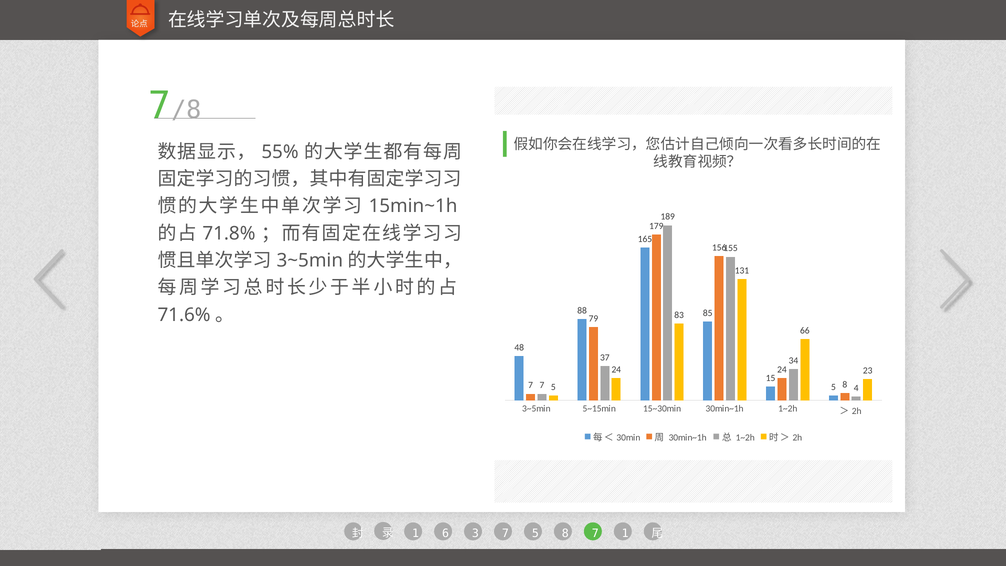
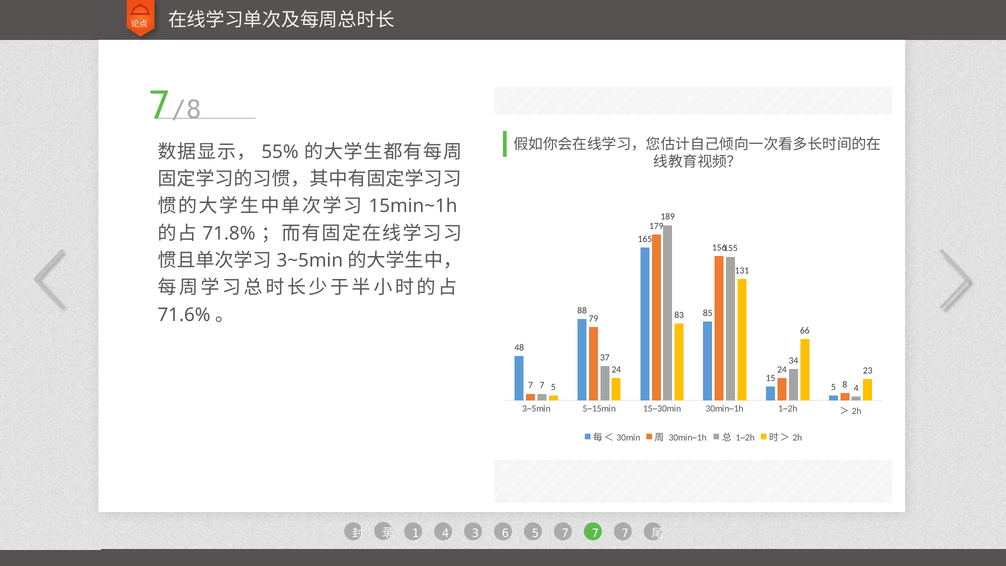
1 6: 6 -> 4
3 7: 7 -> 6
8 at (565, 533): 8 -> 7
1 at (625, 533): 1 -> 7
